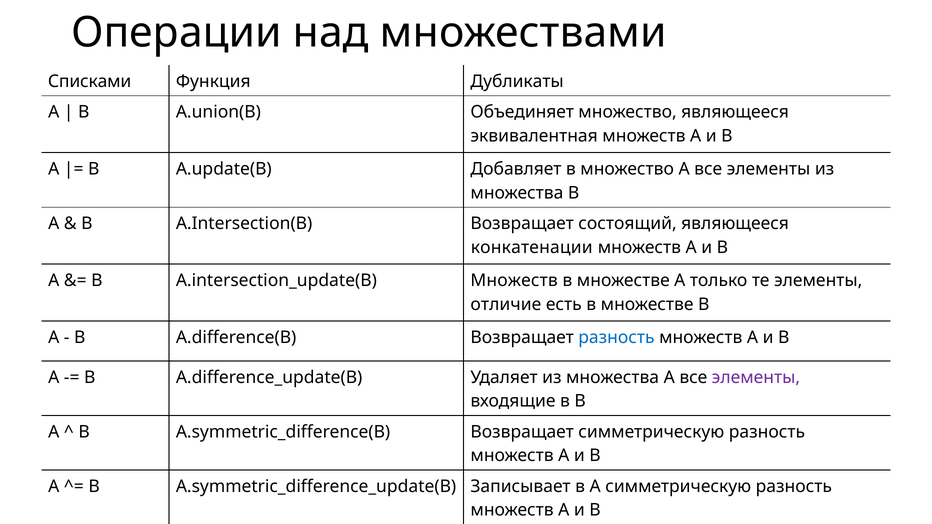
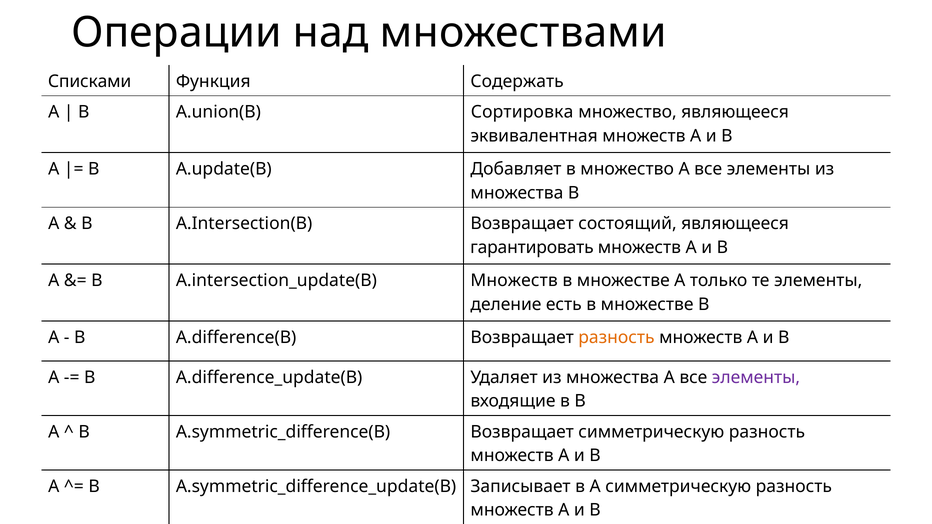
Дубликаты: Дубликаты -> Содержать
Объединяет: Объединяет -> Сортировка
конкатенации: конкатенации -> гарантировать
отличие: отличие -> деление
разность at (616, 338) colour: blue -> orange
